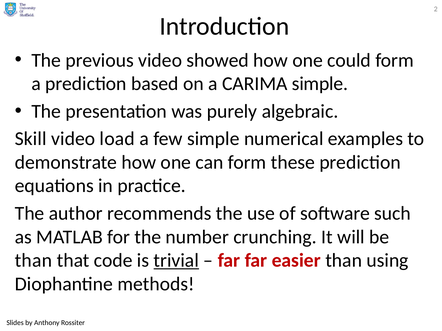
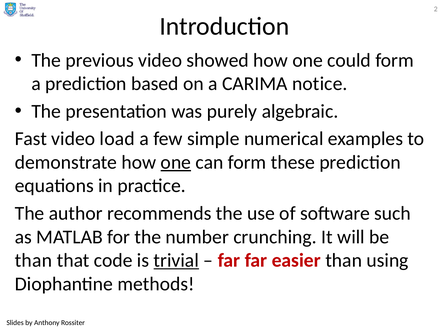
CARIMA simple: simple -> notice
Skill: Skill -> Fast
one at (176, 163) underline: none -> present
